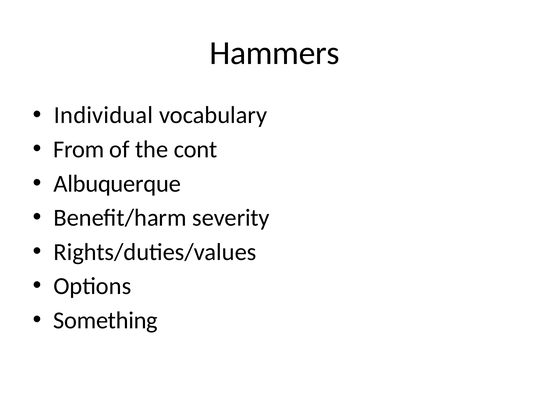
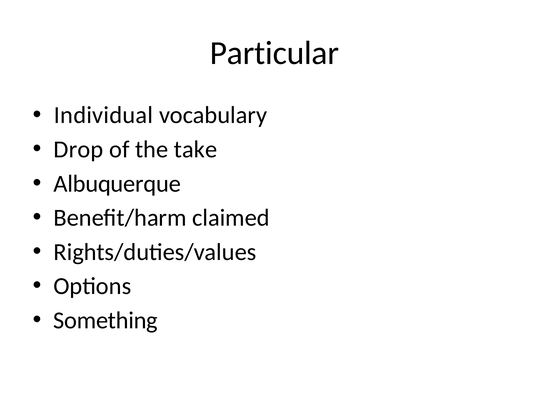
Hammers: Hammers -> Particular
From: From -> Drop
cont: cont -> take
severity: severity -> claimed
